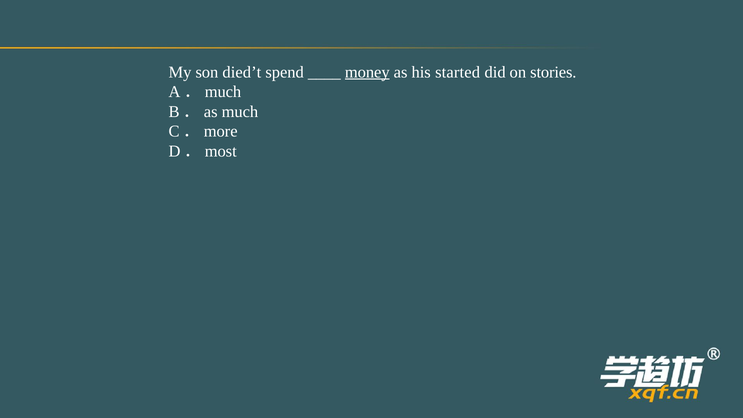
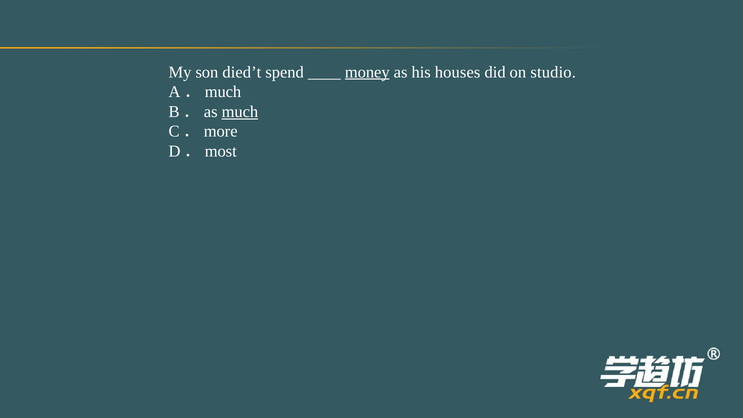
started: started -> houses
stories: stories -> studio
much underline: none -> present
